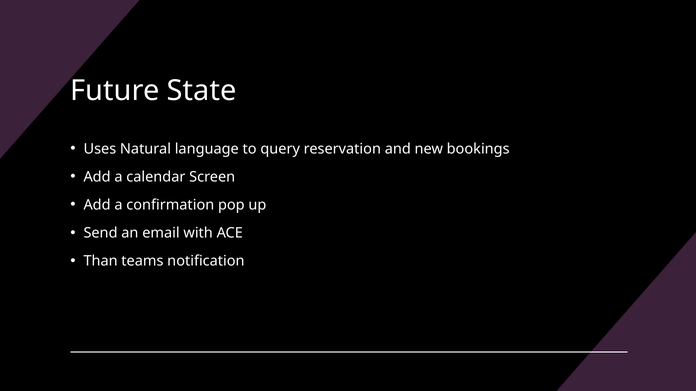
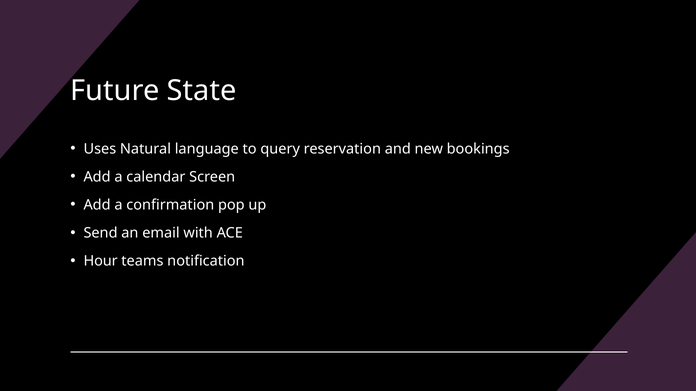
Than: Than -> Hour
